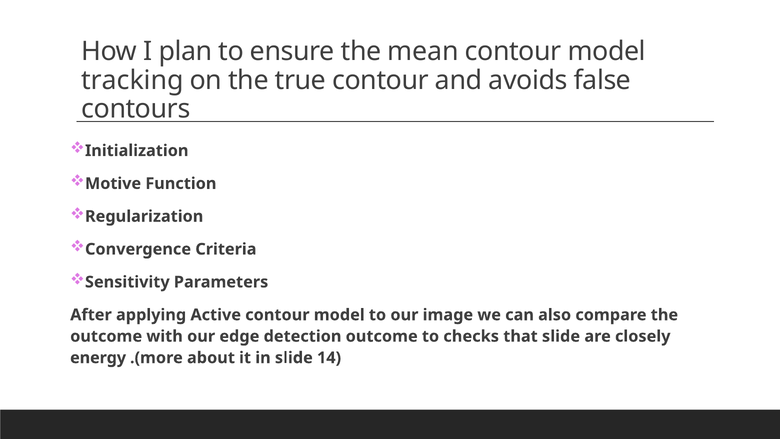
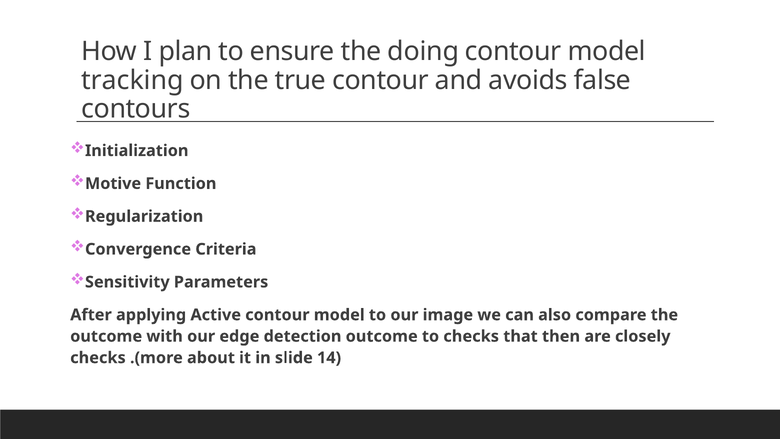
mean: mean -> doing
that slide: slide -> then
energy at (98, 358): energy -> checks
